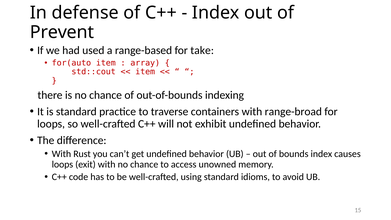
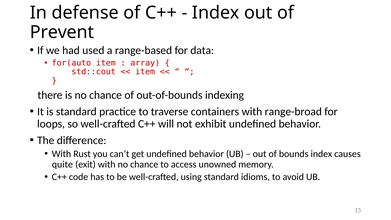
take: take -> data
loops at (62, 164): loops -> quite
